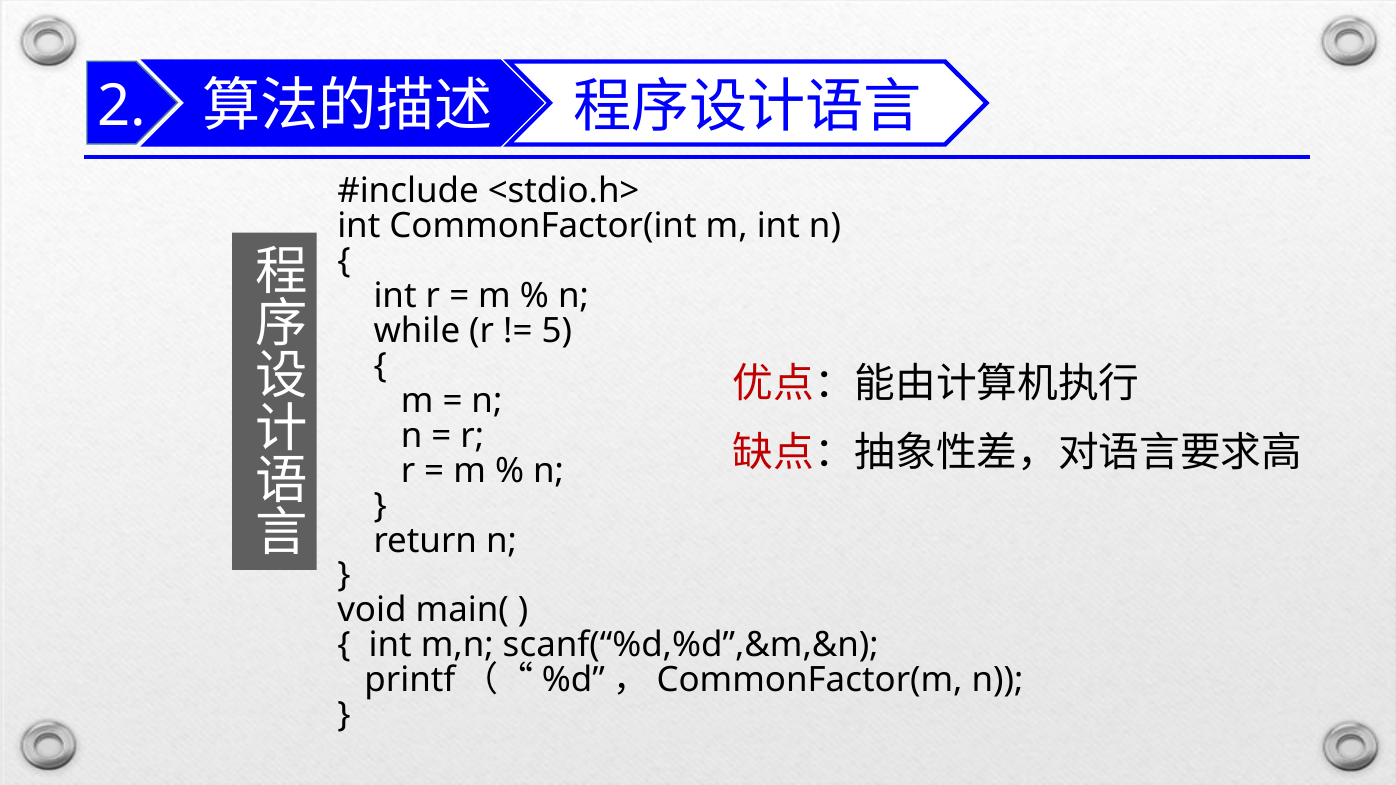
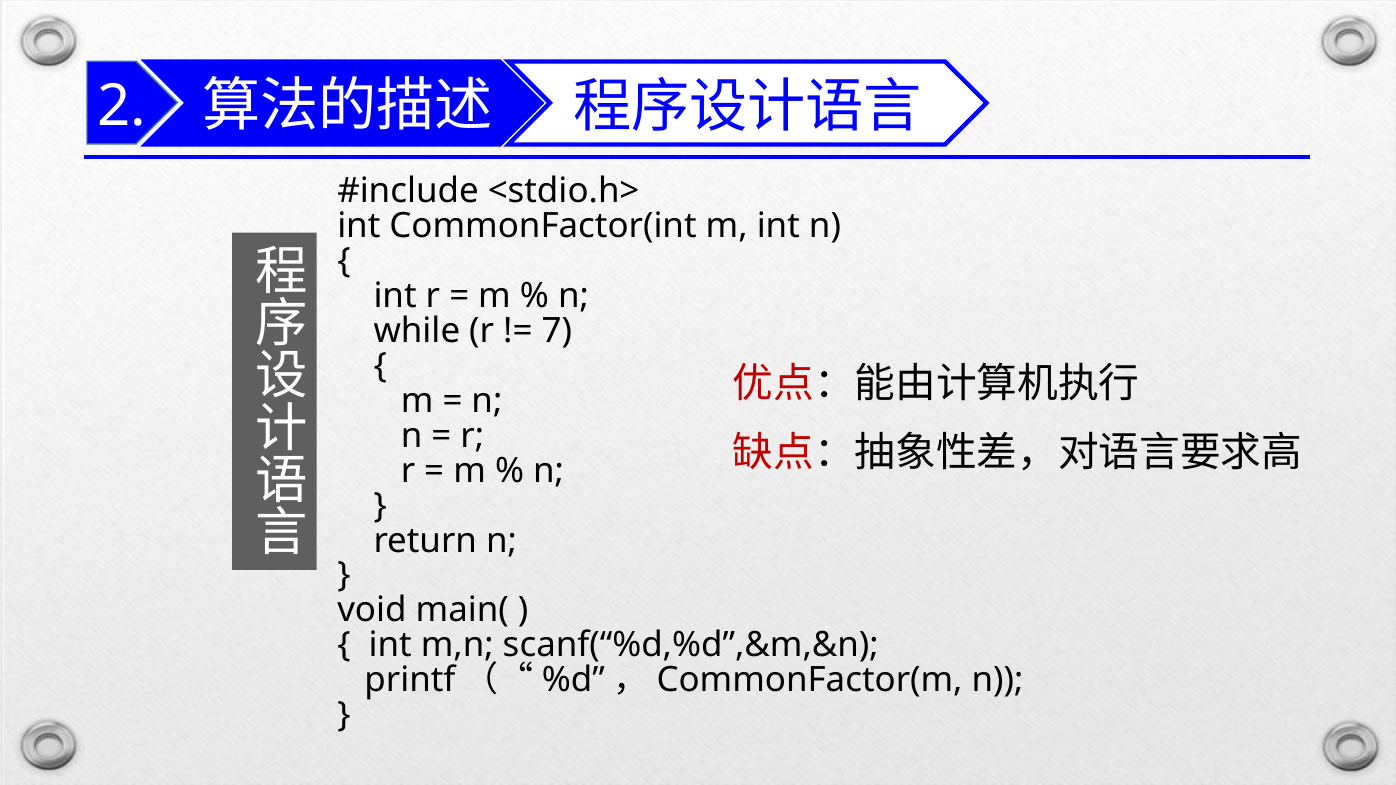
5: 5 -> 7
